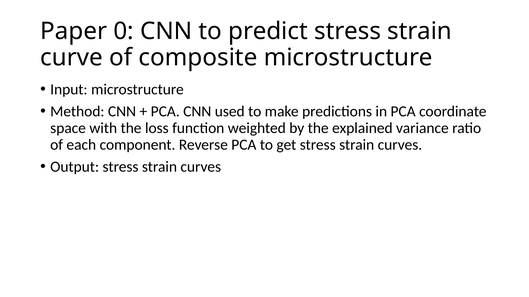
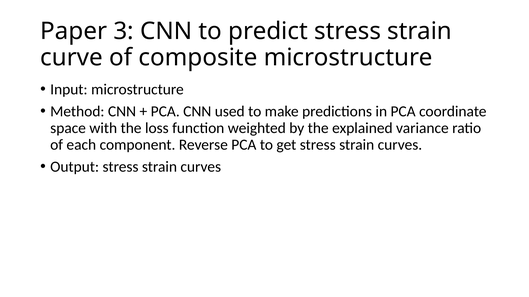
0: 0 -> 3
